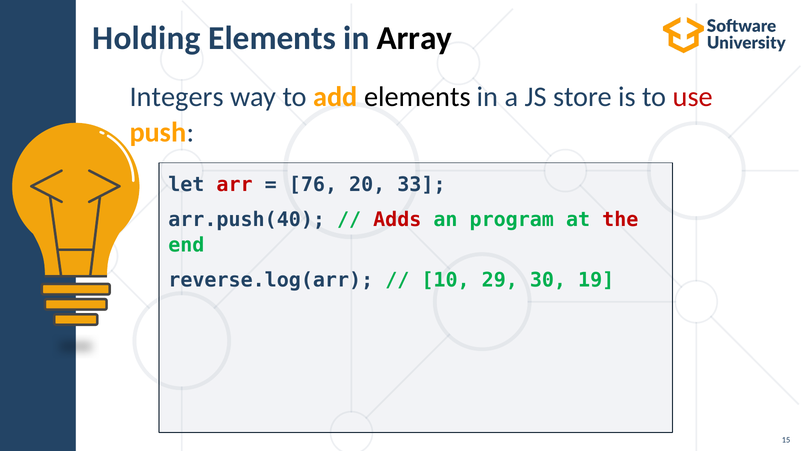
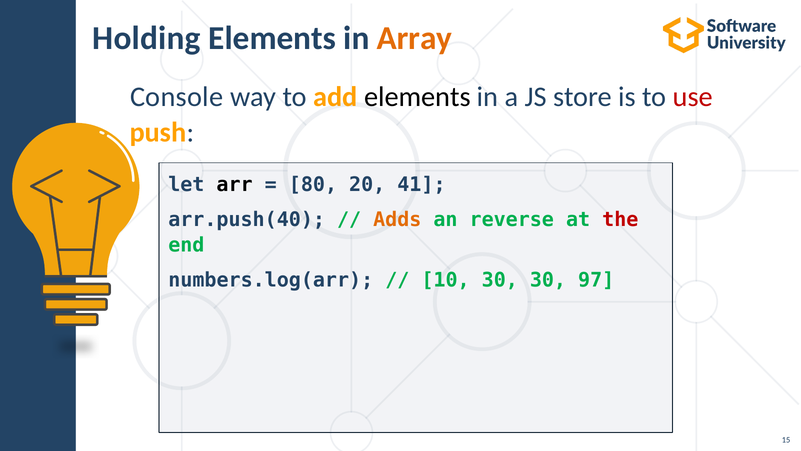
Array colour: black -> orange
Integers: Integers -> Console
arr colour: red -> black
76: 76 -> 80
33: 33 -> 41
Adds colour: red -> orange
program: program -> reverse
reverse.log(arr: reverse.log(arr -> numbers.log(arr
10 29: 29 -> 30
19: 19 -> 97
